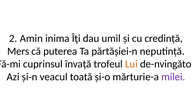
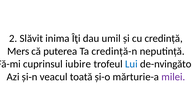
Amin: Amin -> Slăvit
părtășiei-n: părtășiei-n -> credință-n
învață: învață -> iubire
Lui colour: orange -> blue
